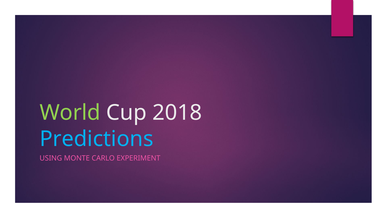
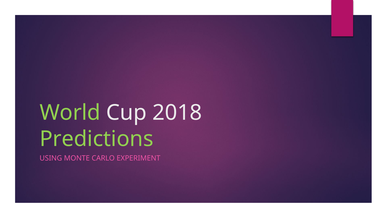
Predictions colour: light blue -> light green
